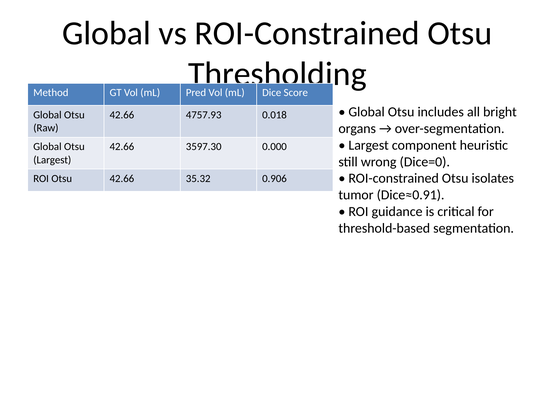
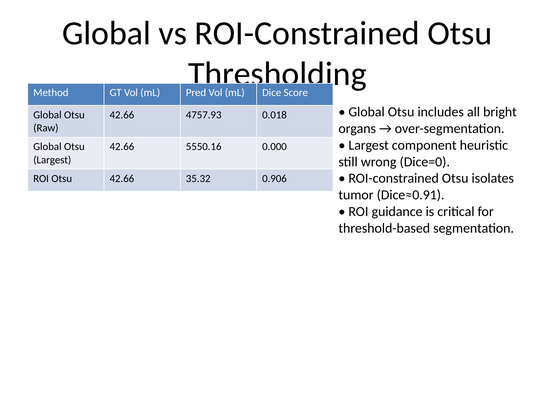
3597.30: 3597.30 -> 5550.16
